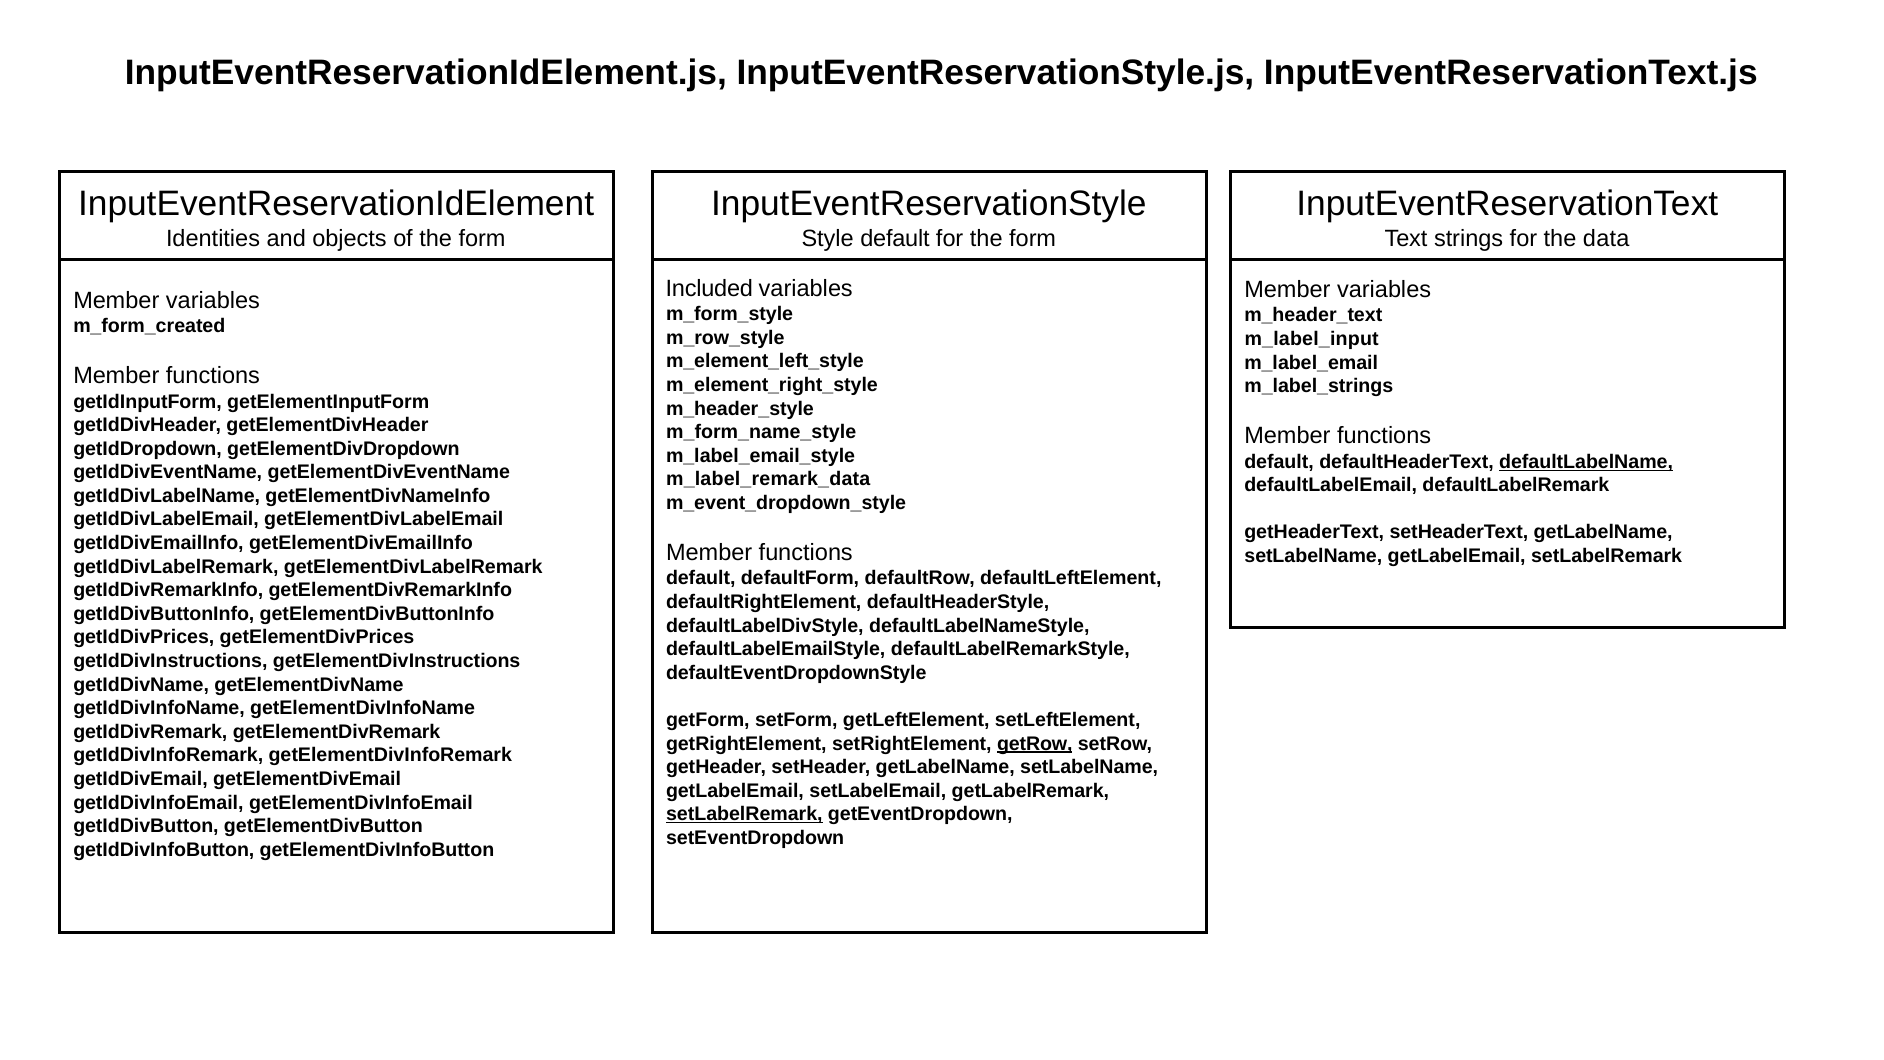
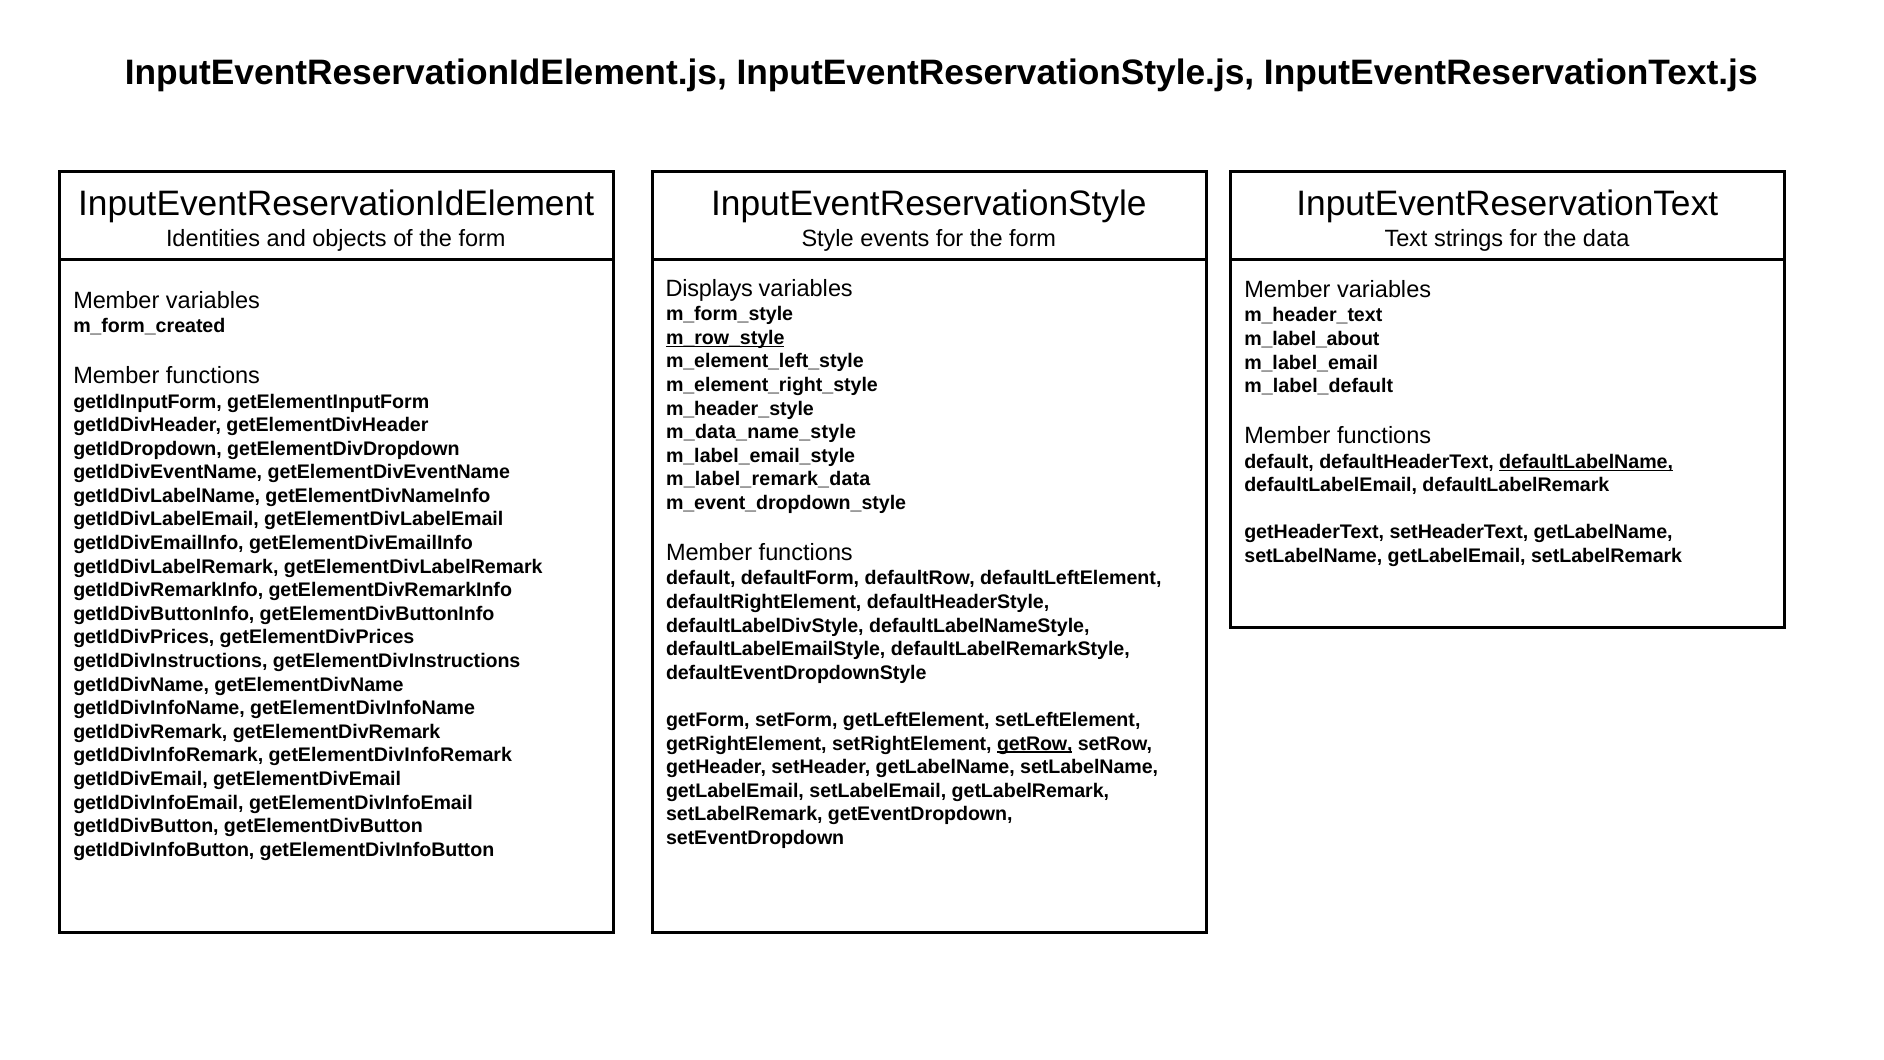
Style default: default -> events
Included: Included -> Displays
m_row_style underline: none -> present
m_label_input: m_label_input -> m_label_about
m_label_strings: m_label_strings -> m_label_default
m_form_name_style: m_form_name_style -> m_data_name_style
setLabelRemark at (744, 814) underline: present -> none
